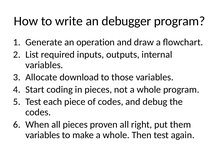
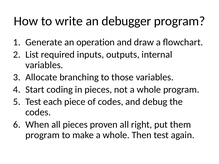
download: download -> branching
variables at (43, 135): variables -> program
